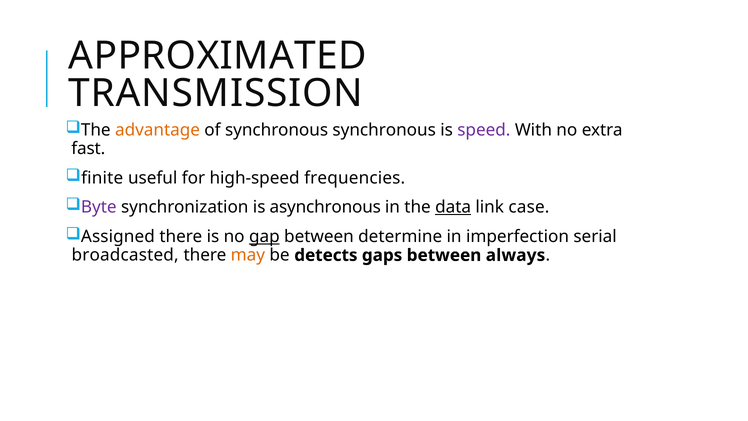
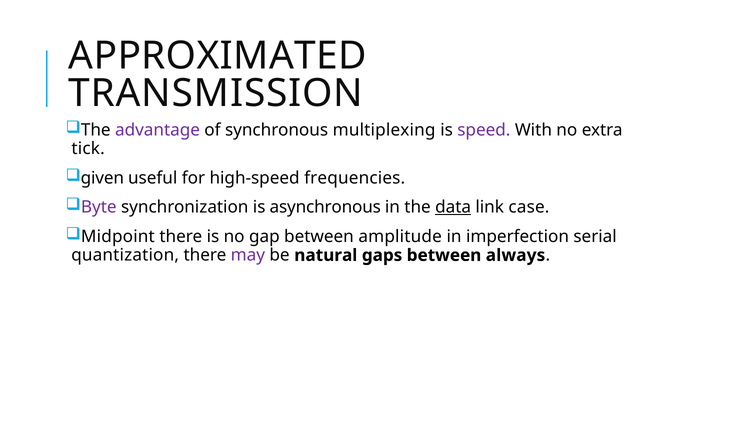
advantage colour: orange -> purple
synchronous synchronous: synchronous -> multiplexing
fast: fast -> tick
finite: finite -> given
Assigned: Assigned -> Midpoint
gap underline: present -> none
determine: determine -> amplitude
broadcasted: broadcasted -> quantization
may colour: orange -> purple
detects: detects -> natural
